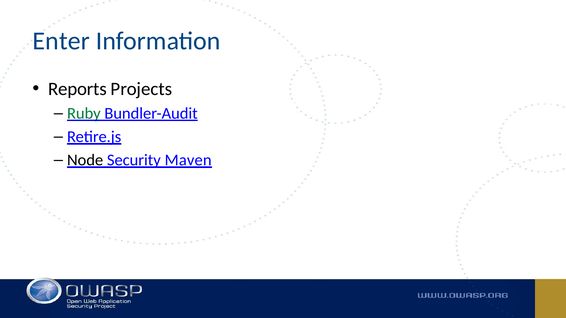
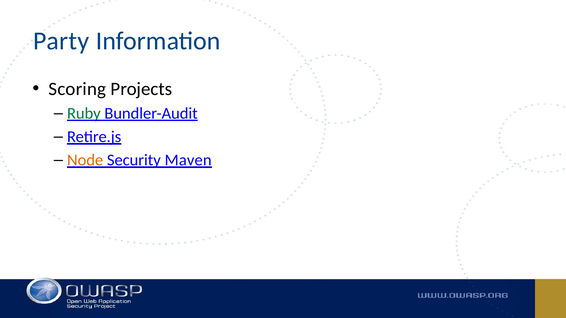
Enter: Enter -> Party
Reports: Reports -> Scoring
Node colour: black -> orange
